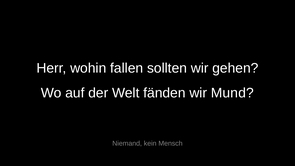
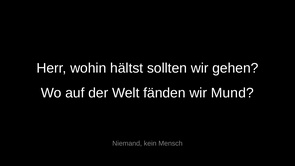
fallen: fallen -> hältst
